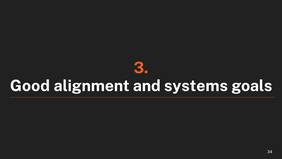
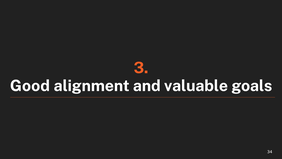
systems: systems -> valuable
